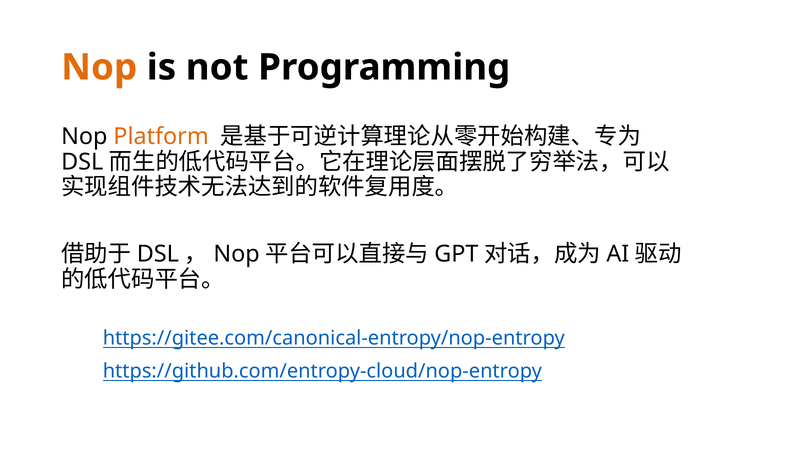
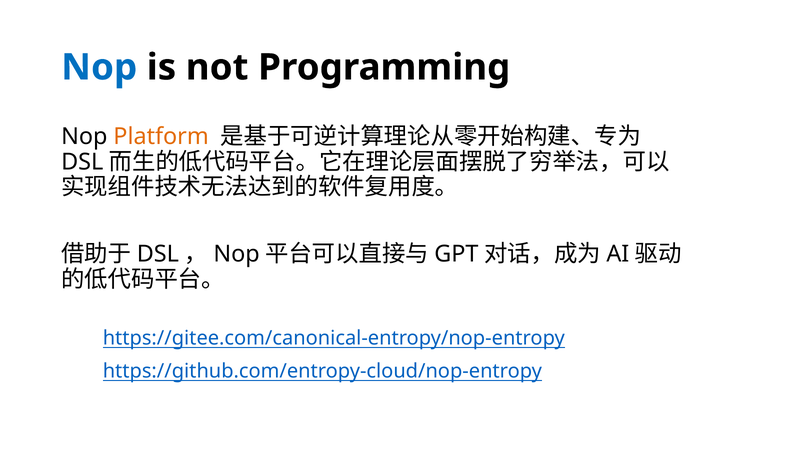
Nop at (99, 67) colour: orange -> blue
